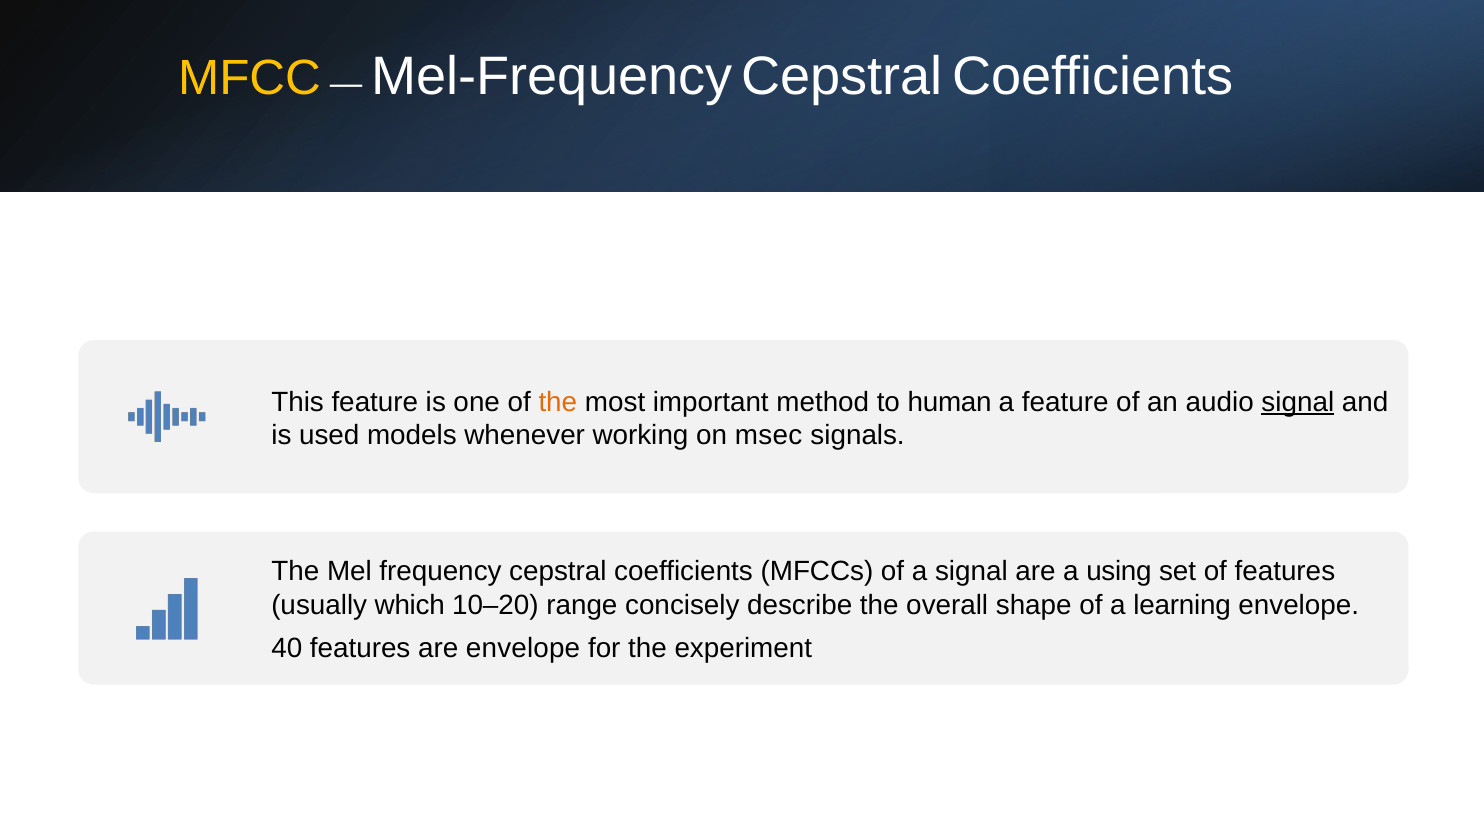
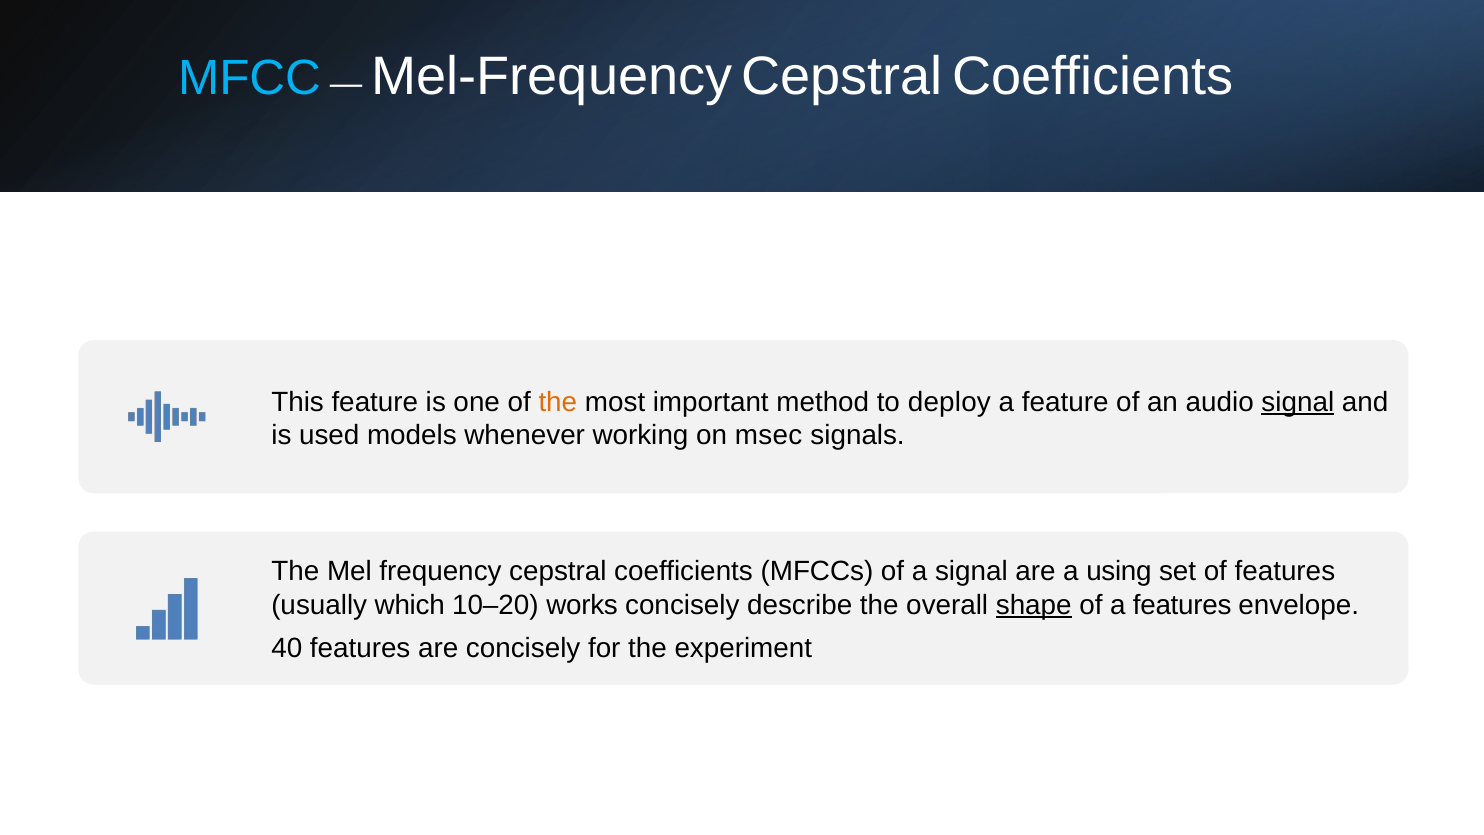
MFCC colour: yellow -> light blue
human: human -> deploy
range: range -> works
shape underline: none -> present
a learning: learning -> features
are envelope: envelope -> concisely
